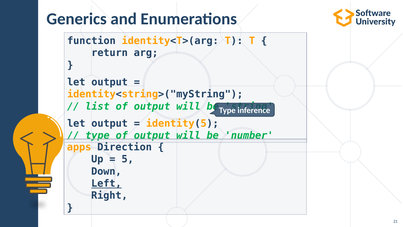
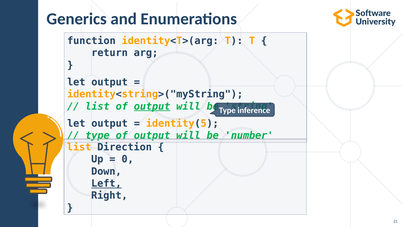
output at (152, 106) underline: none -> present
apps at (79, 147): apps -> list
5: 5 -> 0
